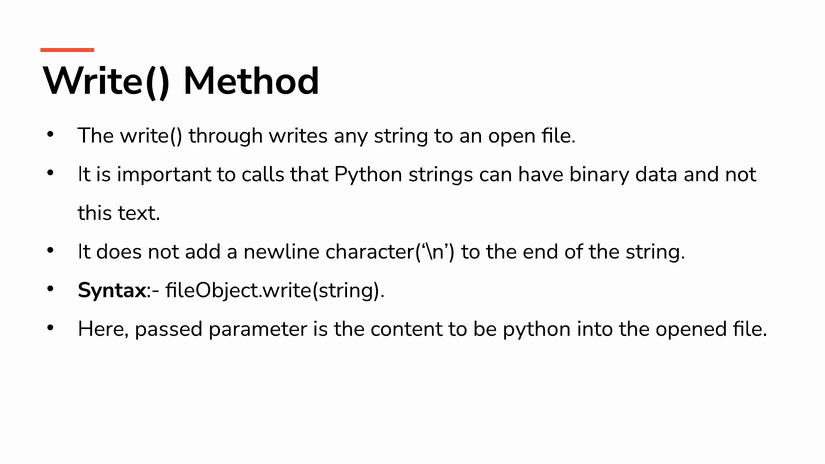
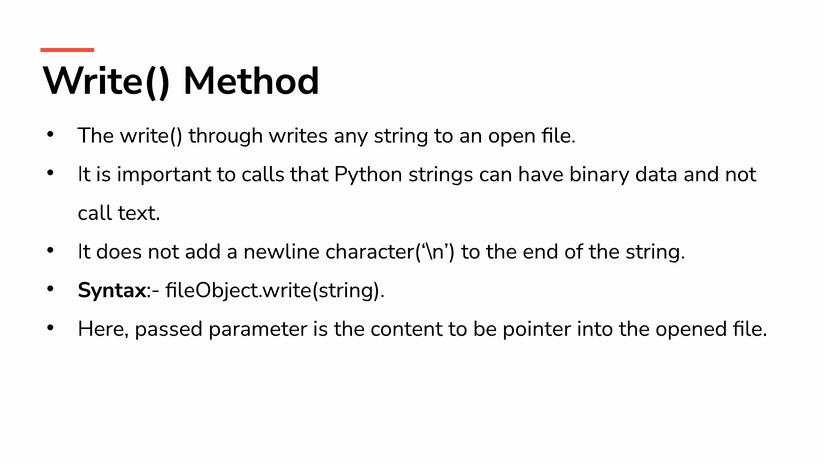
this: this -> call
be python: python -> pointer
